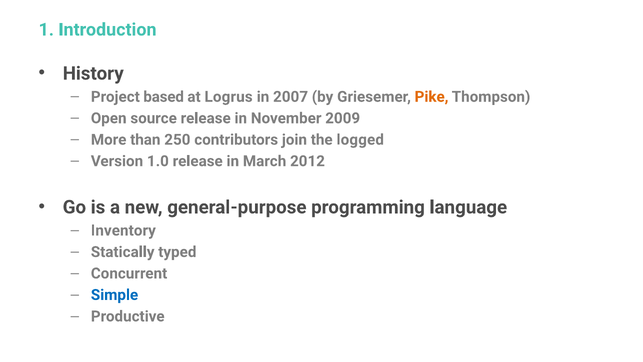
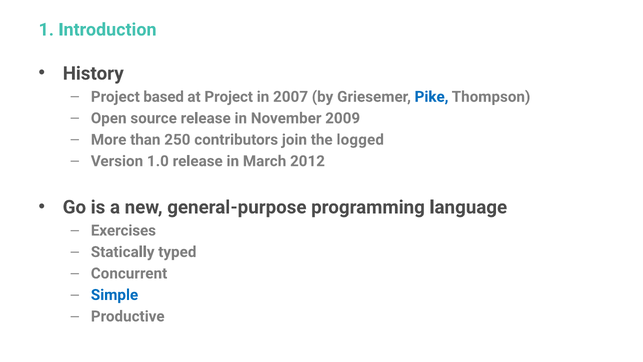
at Logrus: Logrus -> Project
Pike colour: orange -> blue
Inventory: Inventory -> Exercises
